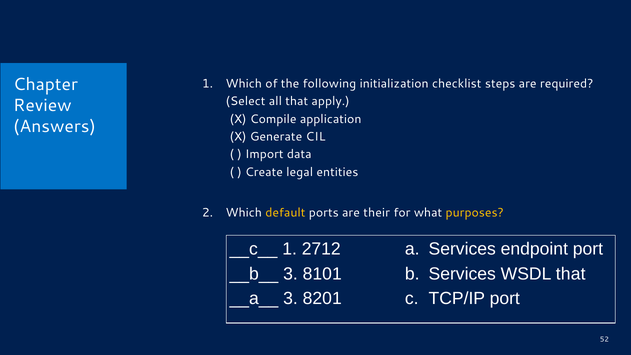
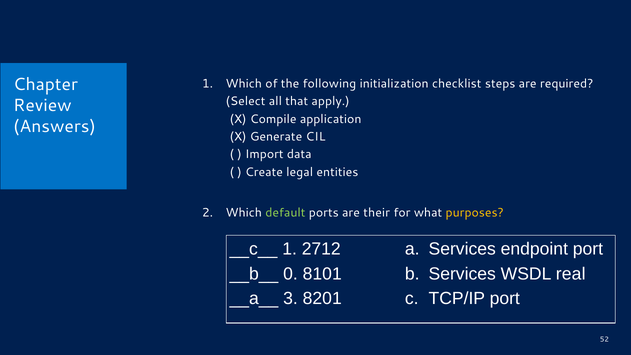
default colour: yellow -> light green
3 at (290, 274): 3 -> 0
WSDL that: that -> real
